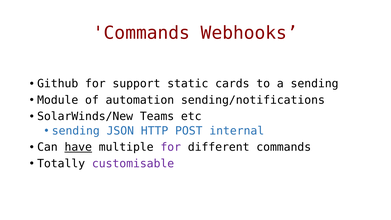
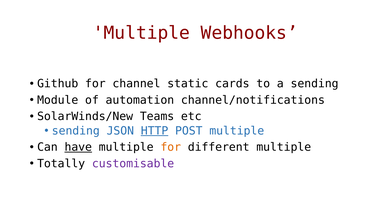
Commands at (141, 33): Commands -> Multiple
support: support -> channel
sending/notifications: sending/notifications -> channel/notifications
HTTP underline: none -> present
POST internal: internal -> multiple
for at (171, 147) colour: purple -> orange
different commands: commands -> multiple
